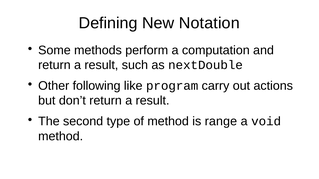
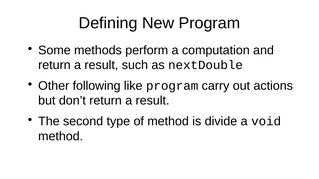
New Notation: Notation -> Program
range: range -> divide
